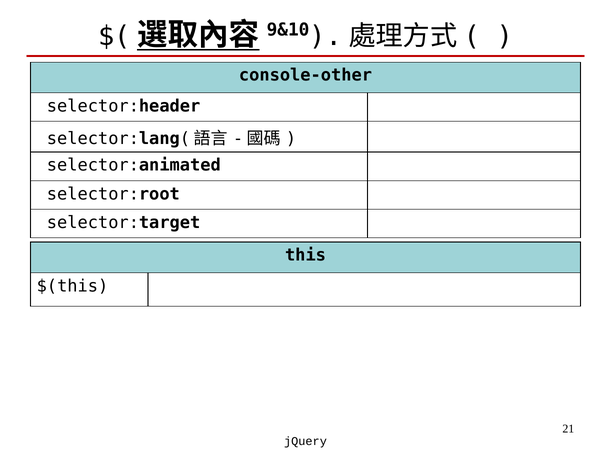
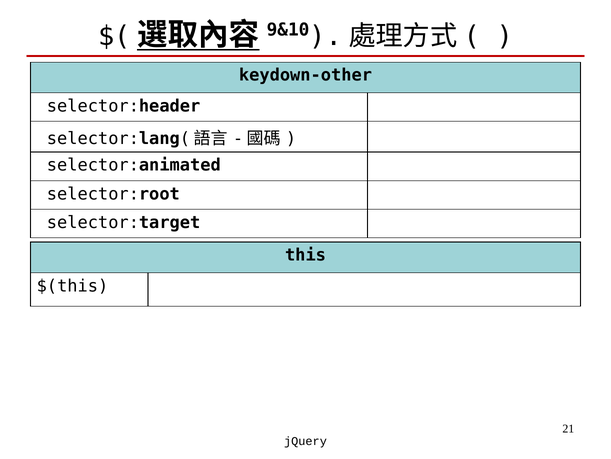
console-other: console-other -> keydown-other
